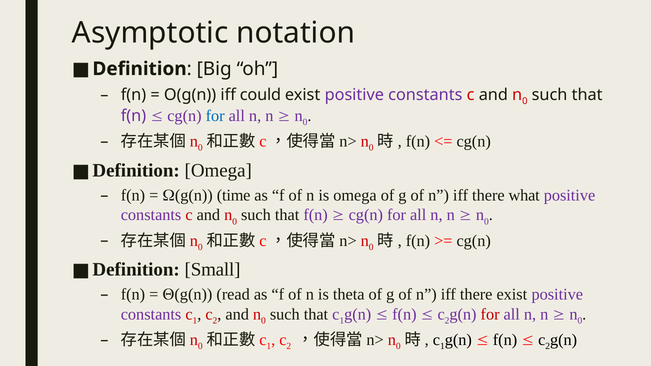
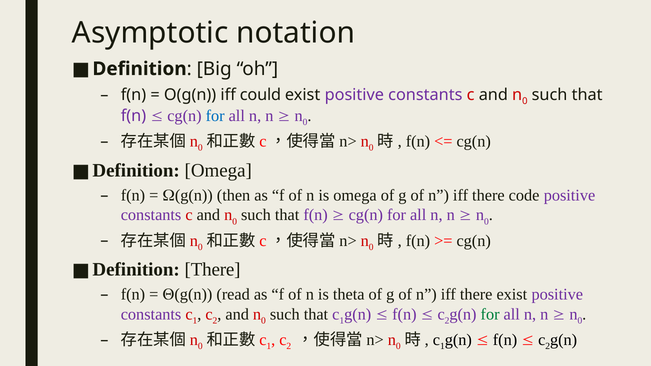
time: time -> then
what: what -> code
Small at (213, 270): Small -> There
for at (490, 314) colour: red -> green
